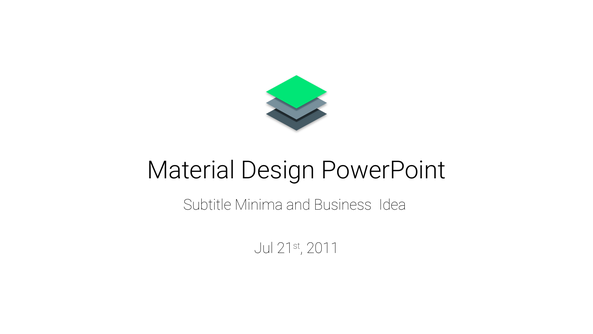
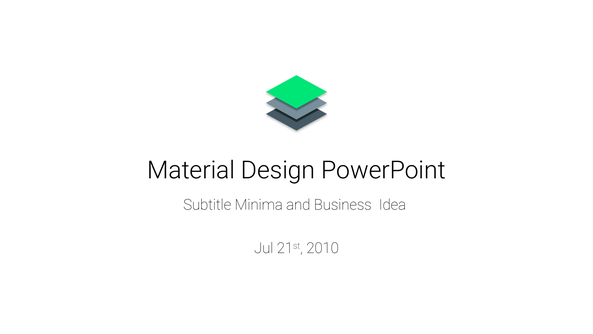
2011: 2011 -> 2010
